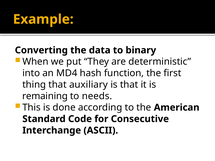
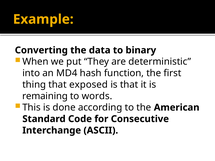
auxiliary: auxiliary -> exposed
needs: needs -> words
